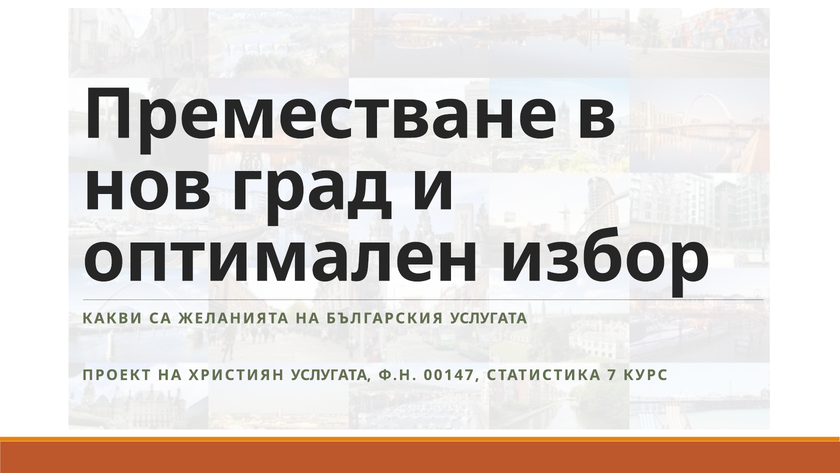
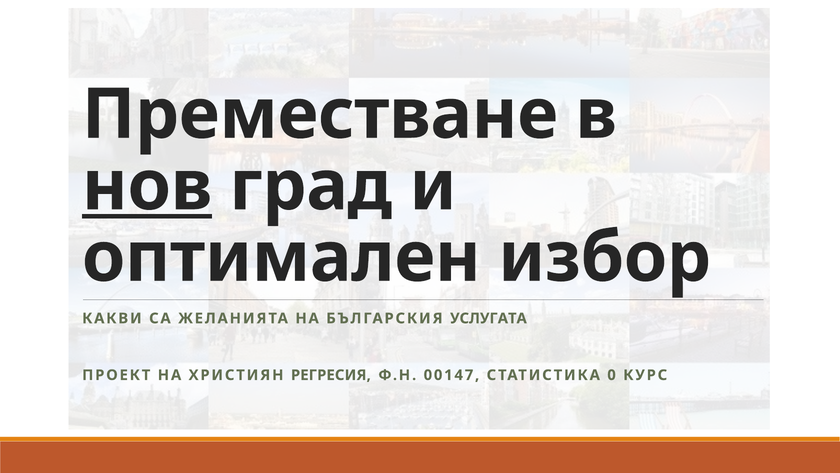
нов underline: none -> present
ХРИСТИЯН УСЛУГАТА: УСЛУГАТА -> РЕГРЕСИЯ
7: 7 -> 0
